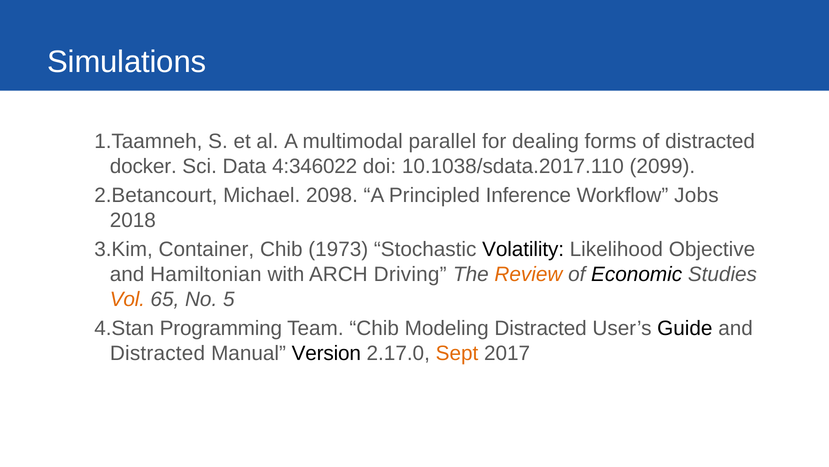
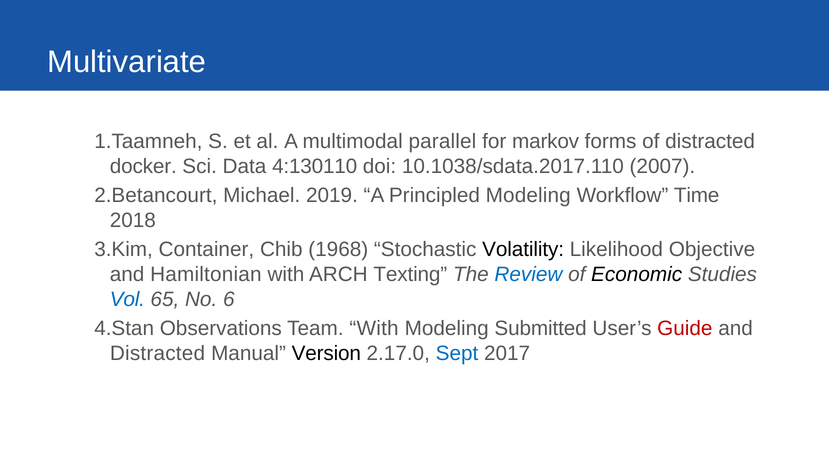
Simulations: Simulations -> Multivariate
dealing: dealing -> markov
4:346022: 4:346022 -> 4:130110
2099: 2099 -> 2007
2098: 2098 -> 2019
Principled Inference: Inference -> Modeling
Jobs: Jobs -> Time
1973: 1973 -> 1968
Driving: Driving -> Texting
Review colour: orange -> blue
Vol colour: orange -> blue
5: 5 -> 6
Programming: Programming -> Observations
Team Chib: Chib -> With
Modeling Distracted: Distracted -> Submitted
Guide colour: black -> red
Sept colour: orange -> blue
